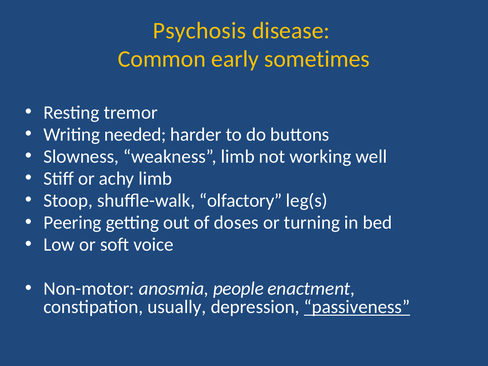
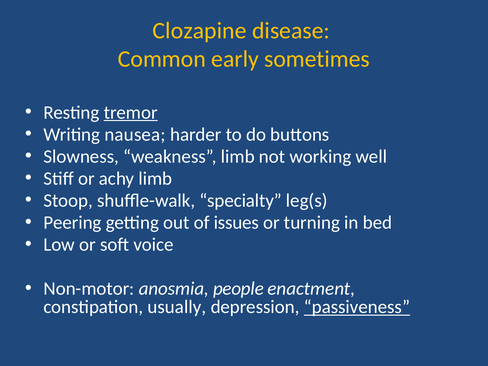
Psychosis: Psychosis -> Clozapine
tremor underline: none -> present
needed: needed -> nausea
olfactory: olfactory -> specialty
doses: doses -> issues
